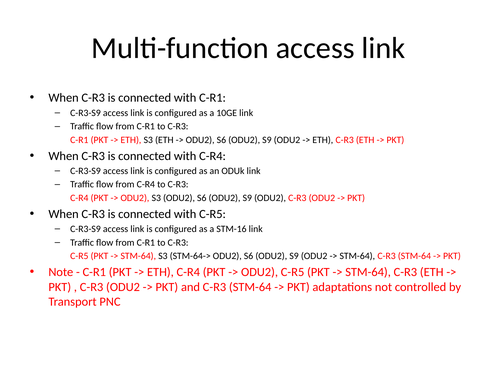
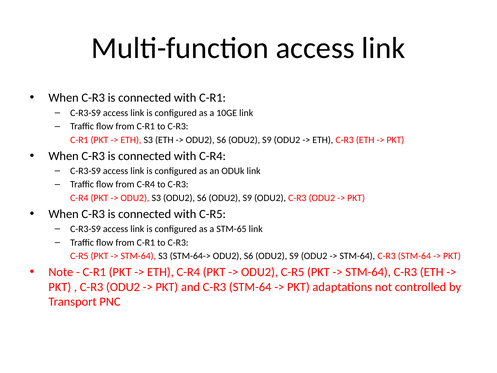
STM-16: STM-16 -> STM-65
